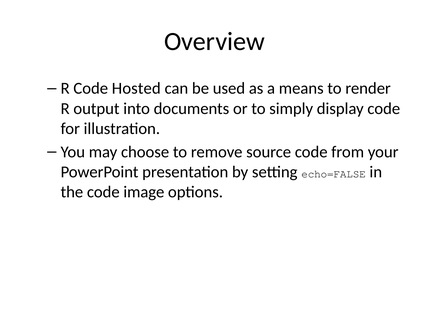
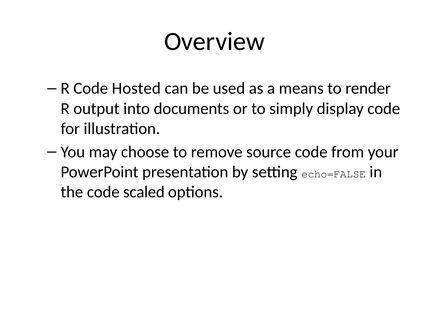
image: image -> scaled
